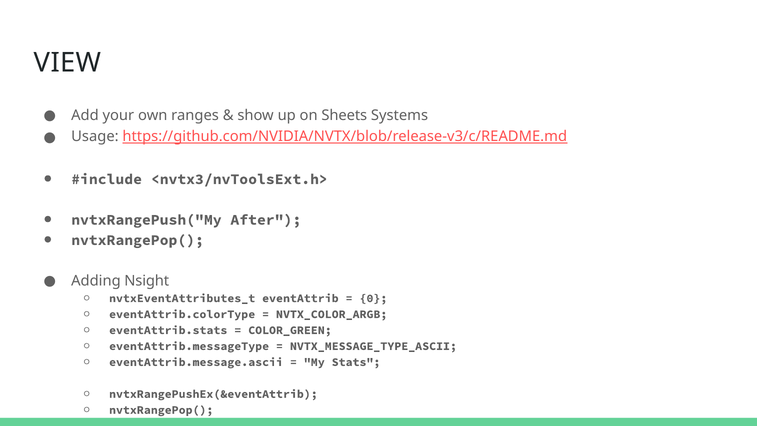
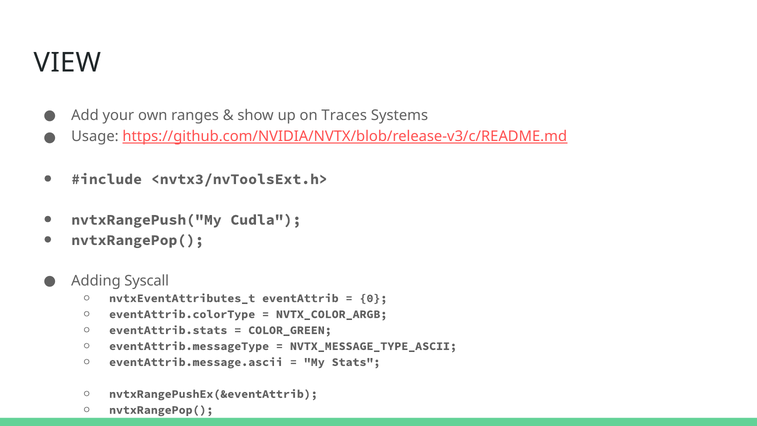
Sheets: Sheets -> Traces
After: After -> Cudla
Nsight: Nsight -> Syscall
